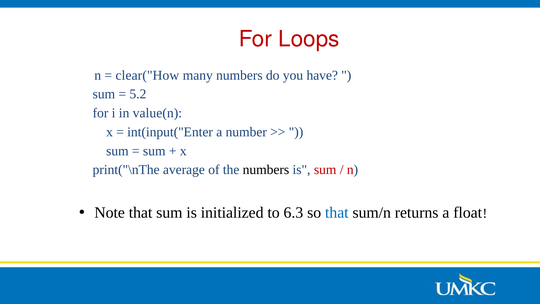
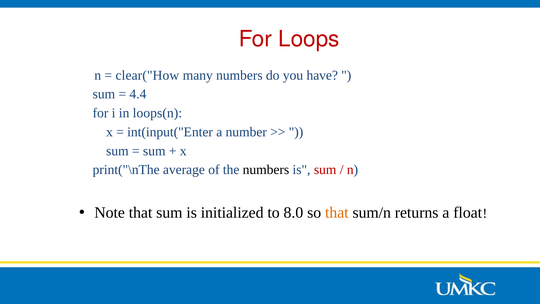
5.2: 5.2 -> 4.4
value(n: value(n -> loops(n
6.3: 6.3 -> 8.0
that at (337, 213) colour: blue -> orange
